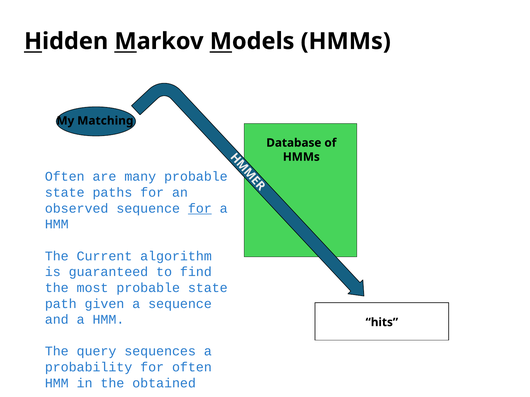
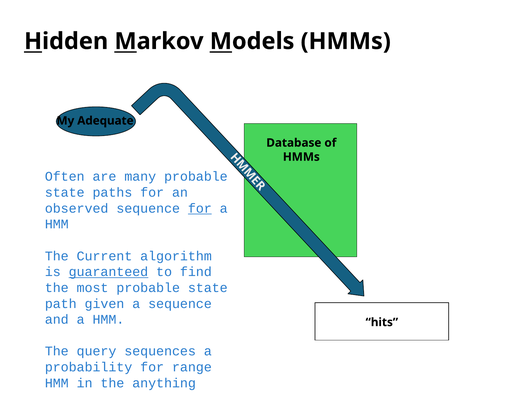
Matching: Matching -> Adequate
guaranteed underline: none -> present
for often: often -> range
obtained: obtained -> anything
